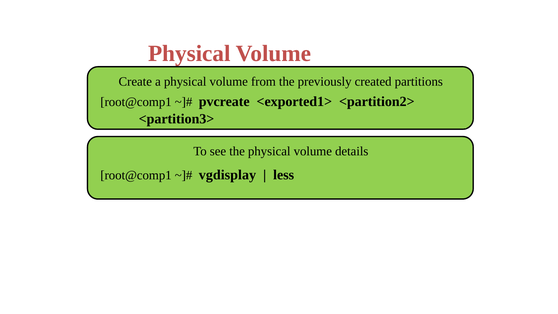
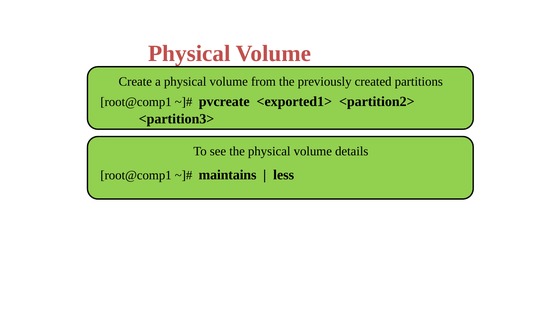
vgdisplay: vgdisplay -> maintains
